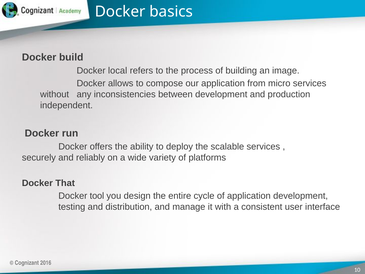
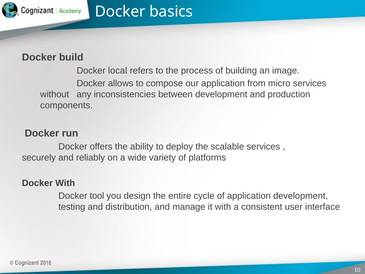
independent: independent -> components
Docker That: That -> With
